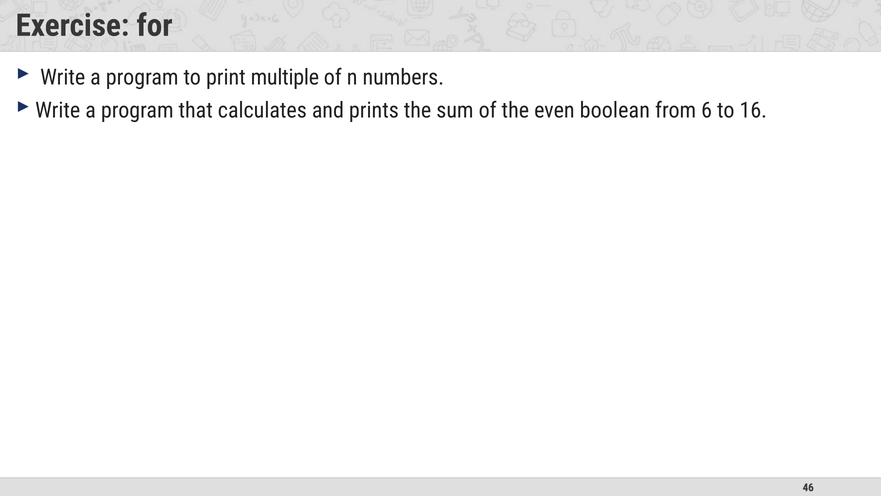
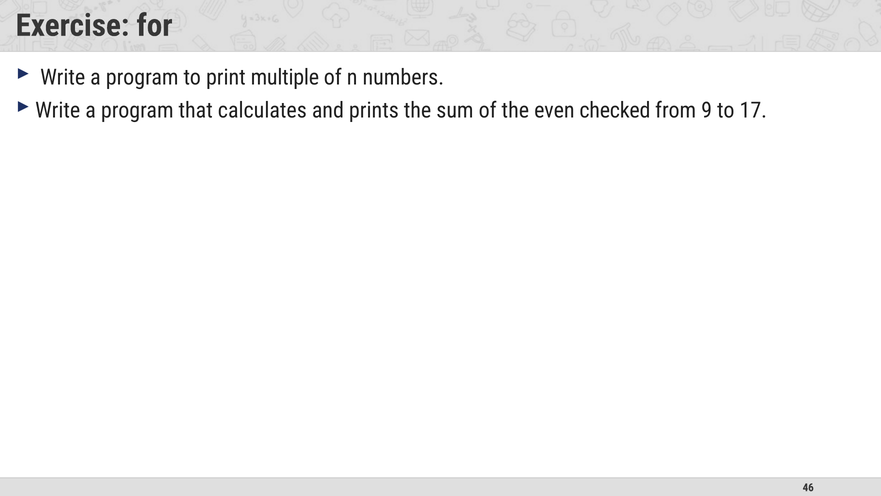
boolean: boolean -> checked
6: 6 -> 9
16: 16 -> 17
